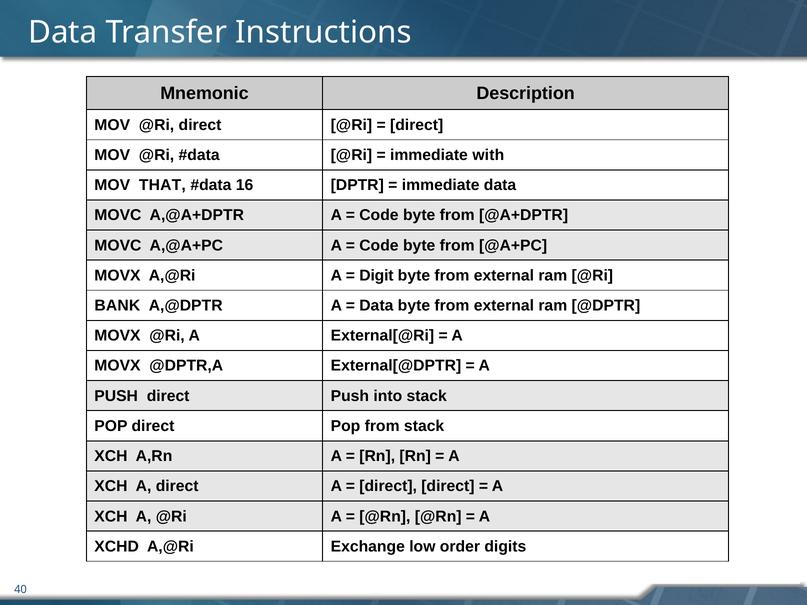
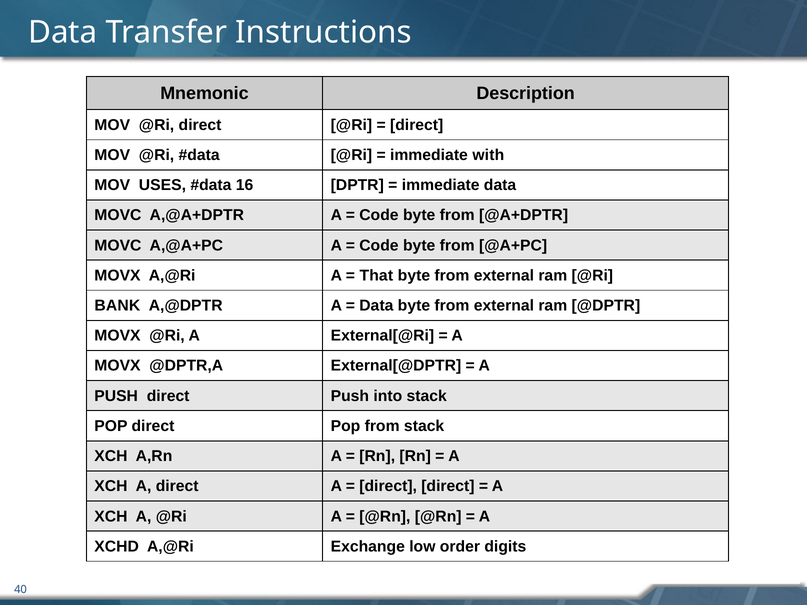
THAT: THAT -> USES
Digit: Digit -> That
